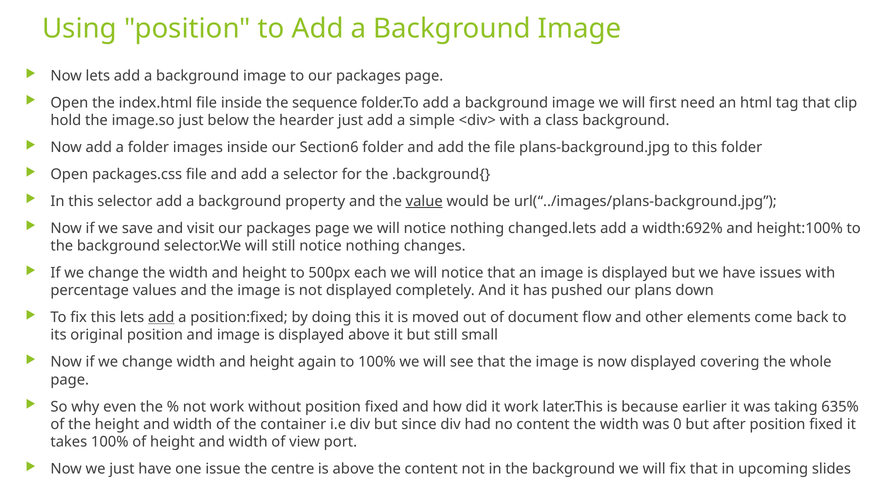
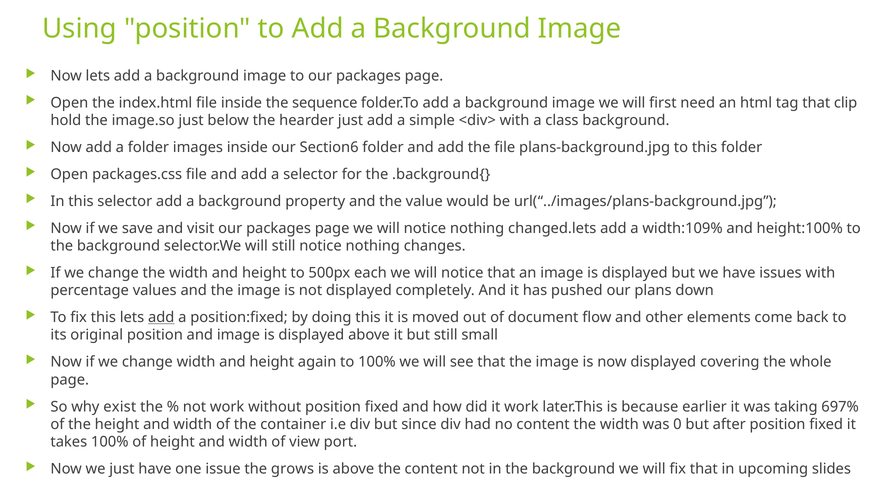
value underline: present -> none
width:692%: width:692% -> width:109%
even: even -> exist
635%: 635% -> 697%
centre: centre -> grows
